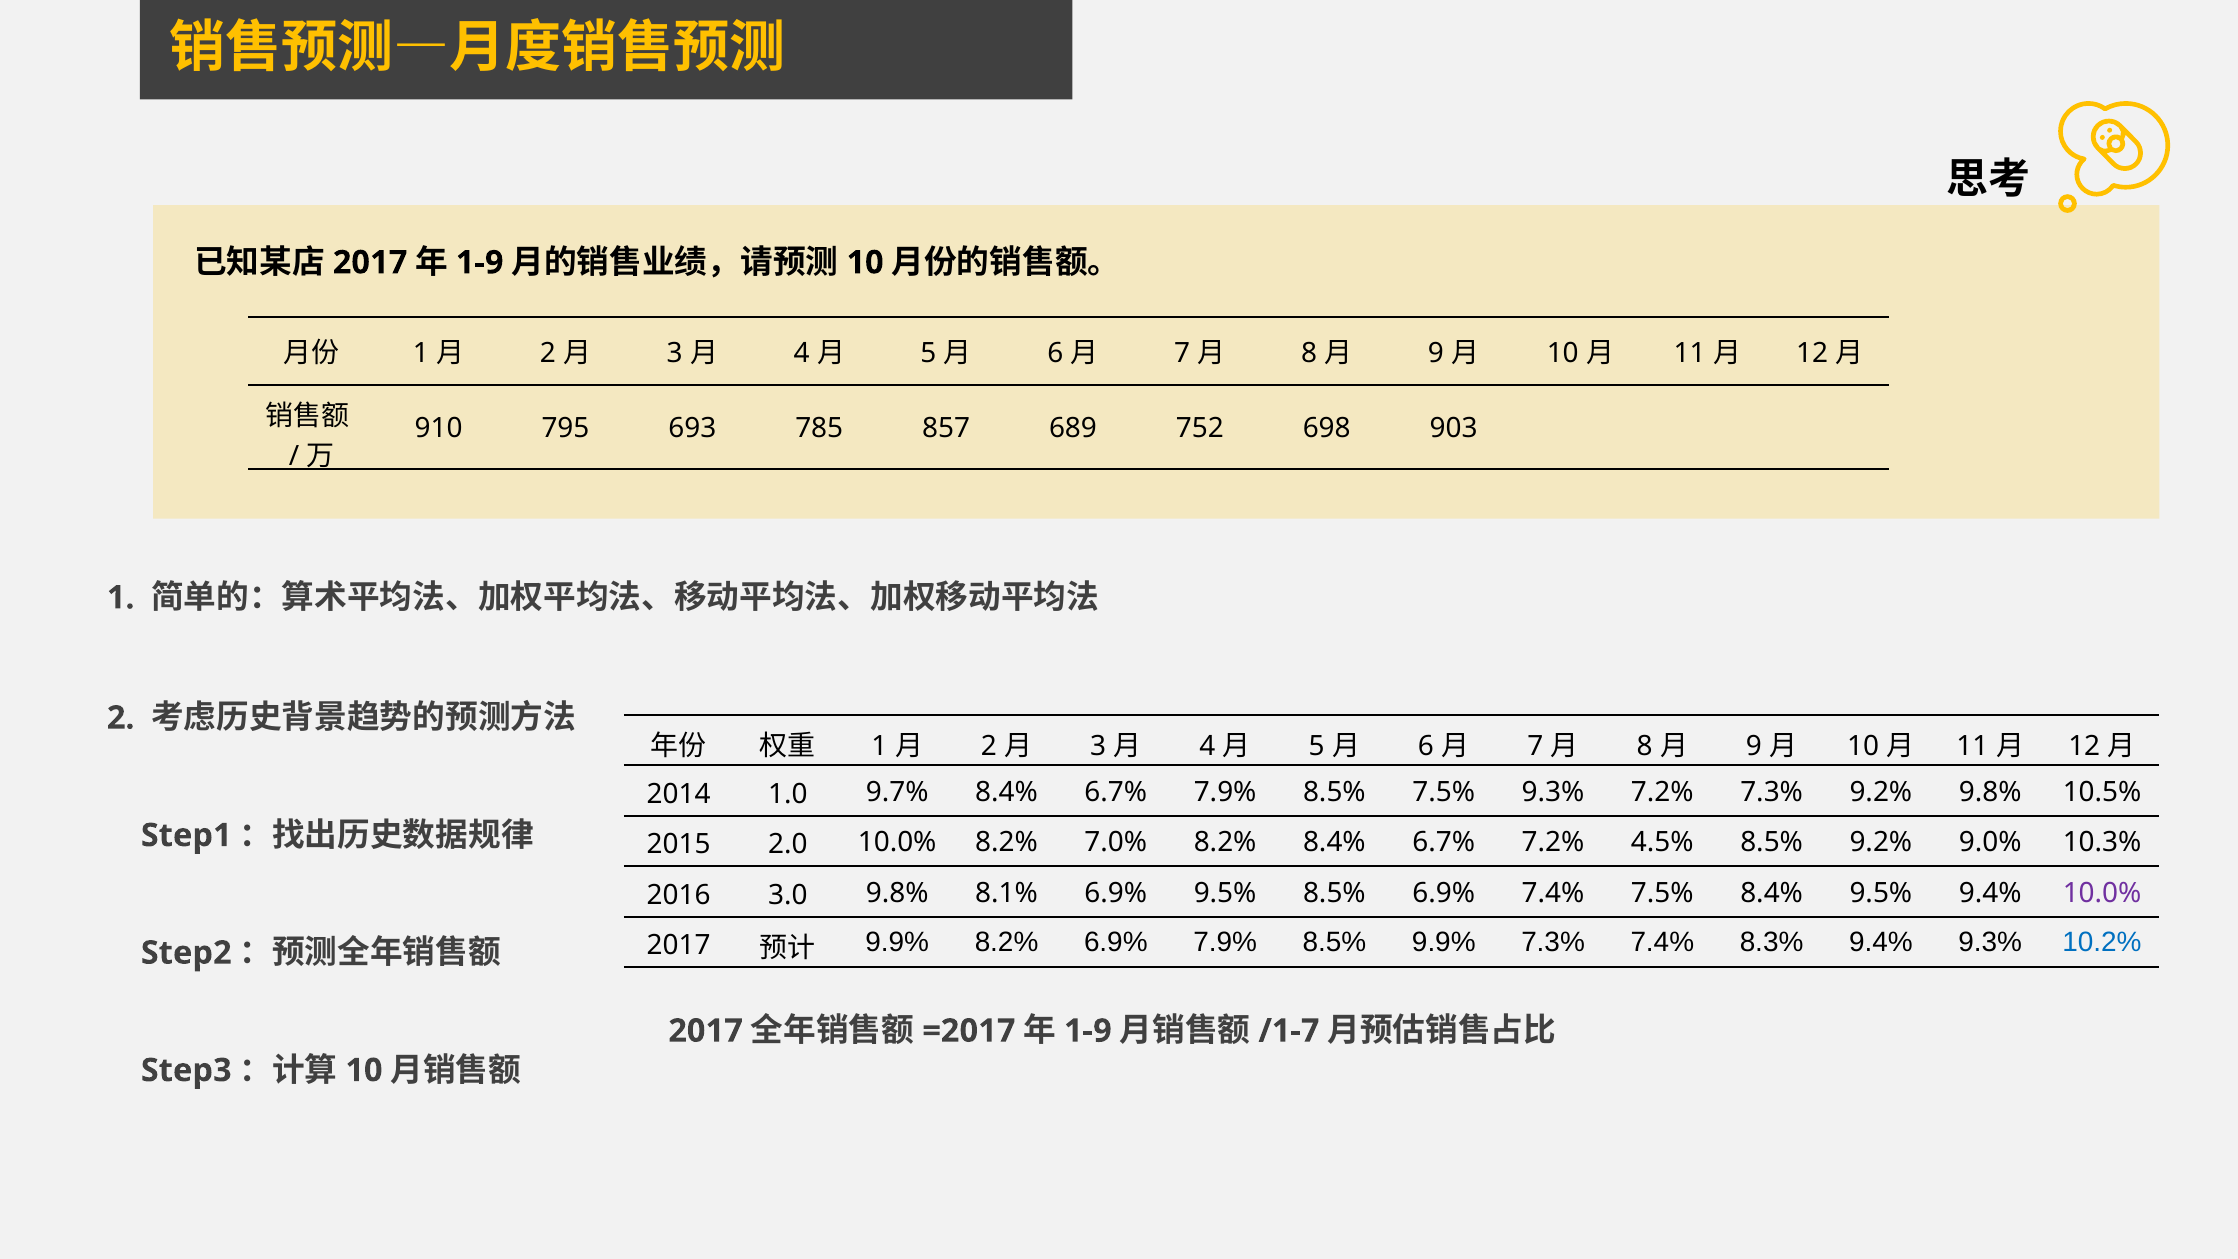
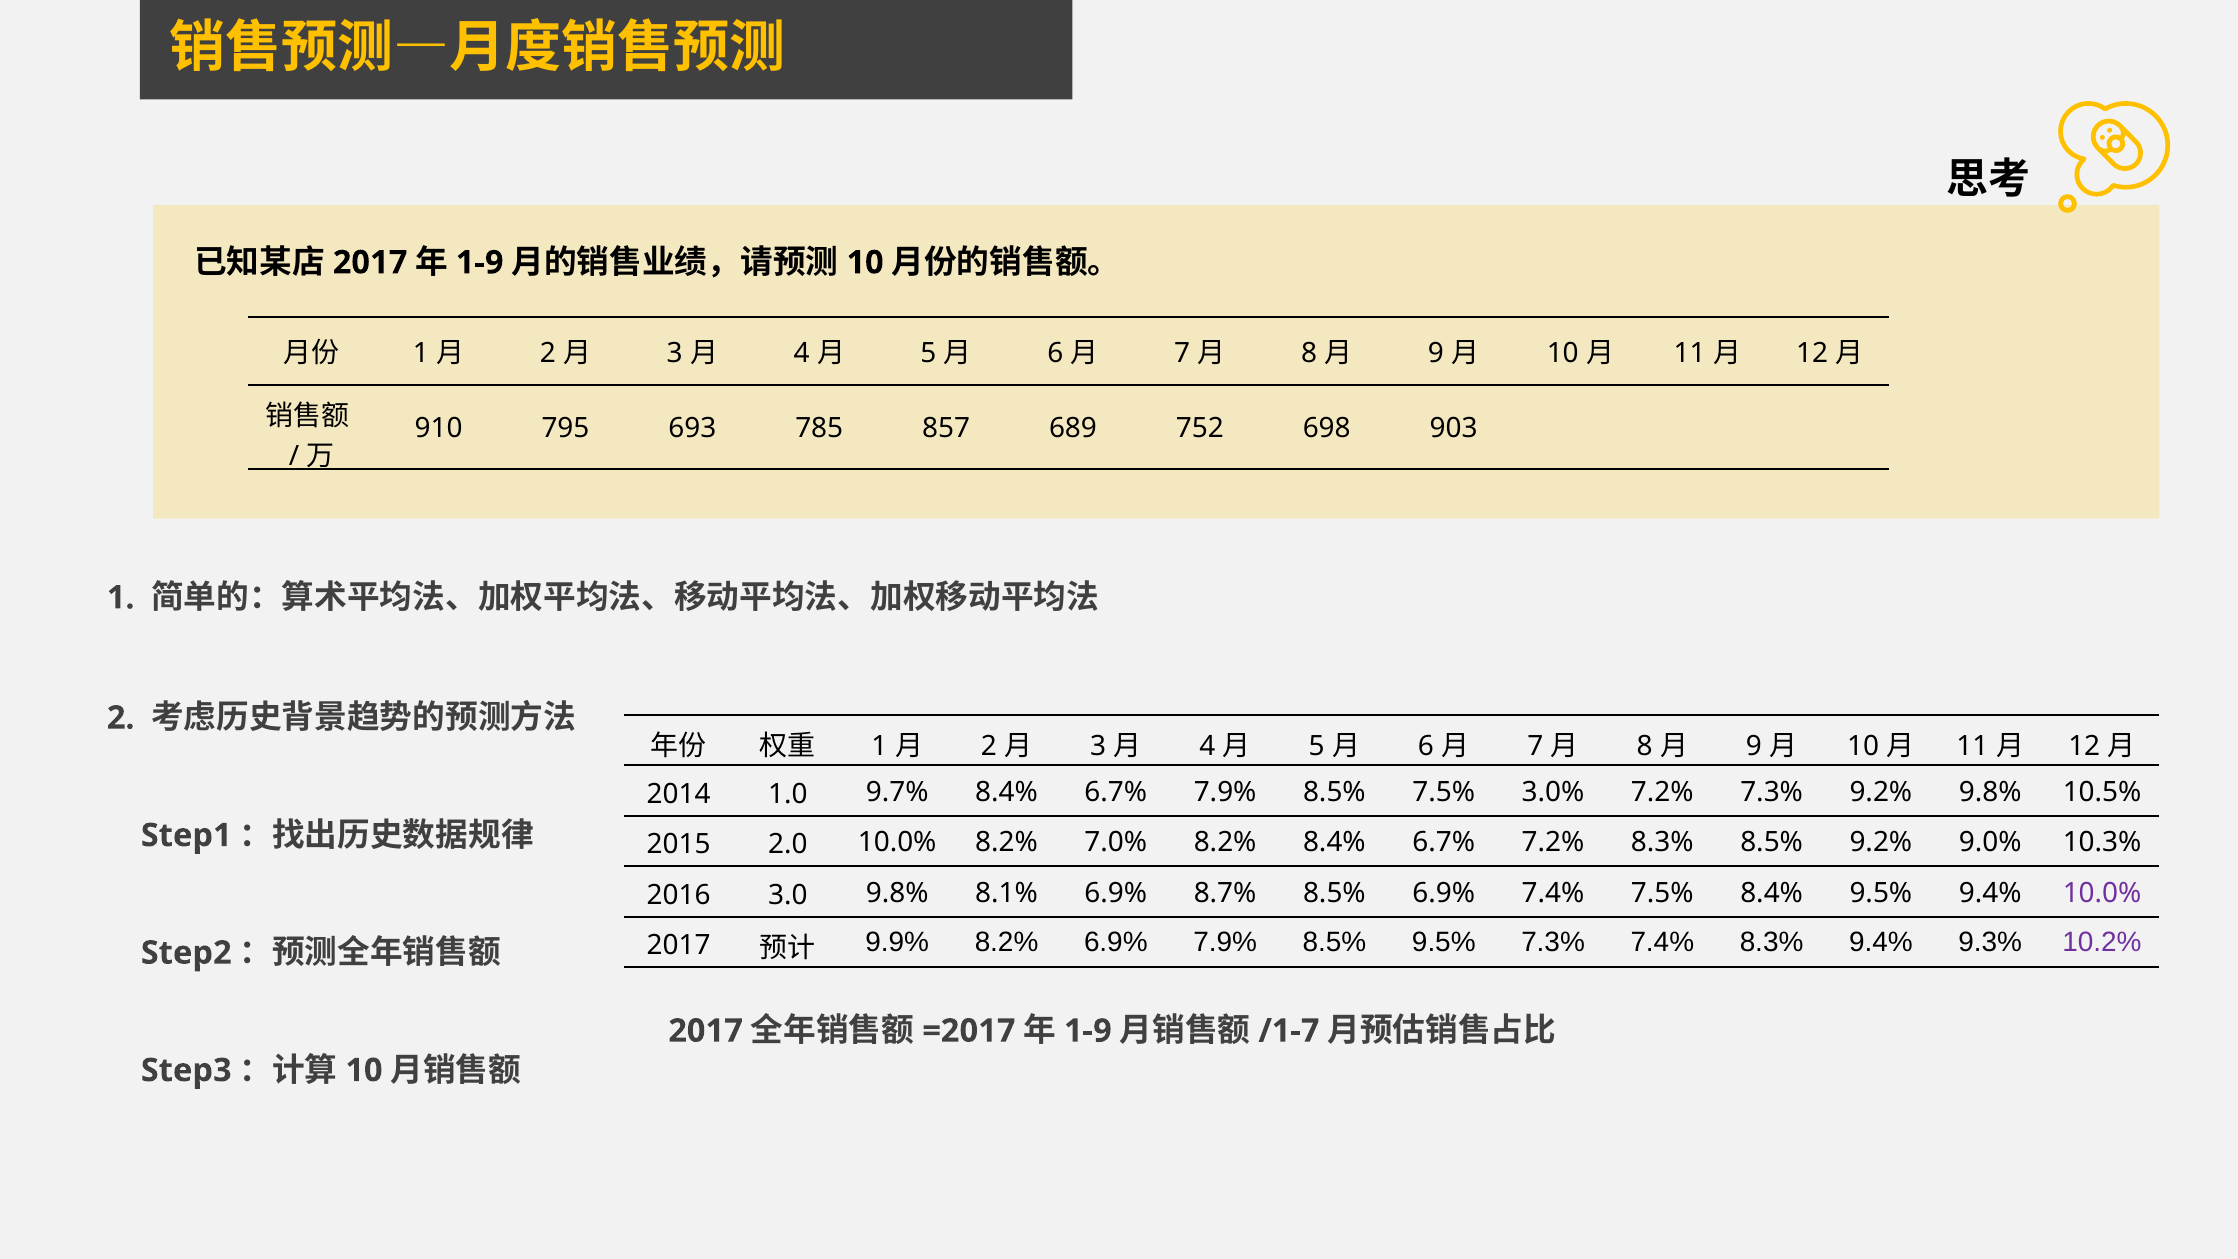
7.5% 9.3%: 9.3% -> 3.0%
7.2% 4.5%: 4.5% -> 8.3%
6.9% 9.5%: 9.5% -> 8.7%
8.5% 9.9%: 9.9% -> 9.5%
10.2% colour: blue -> purple
